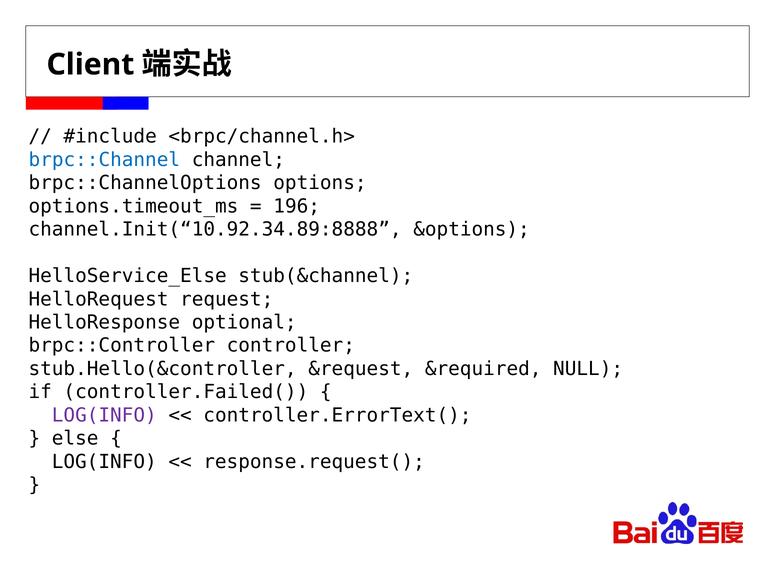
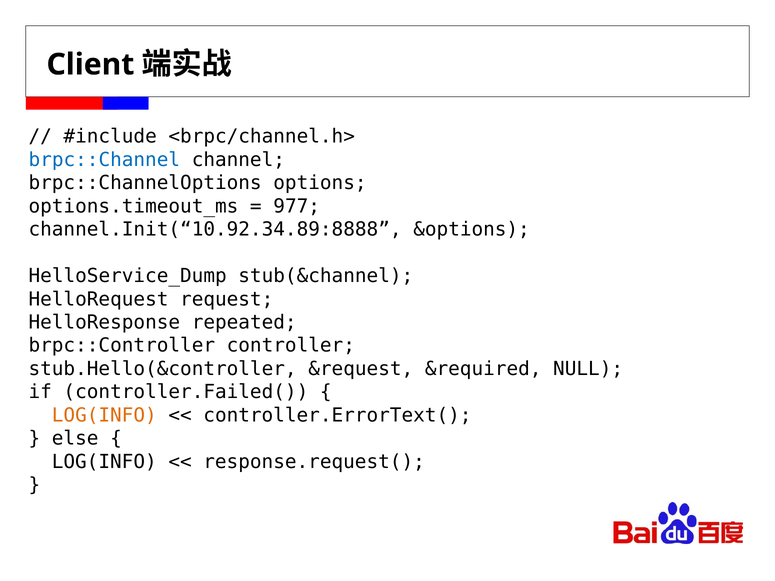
196: 196 -> 977
HelloService_Else: HelloService_Else -> HelloService_Dump
optional: optional -> repeated
LOG(INFO at (104, 415) colour: purple -> orange
